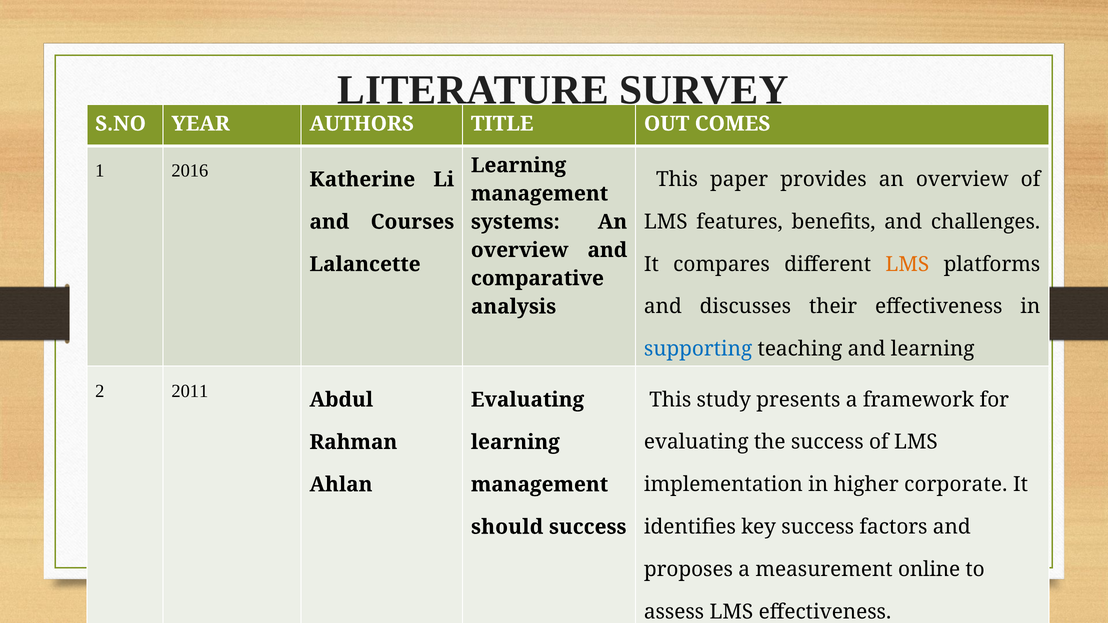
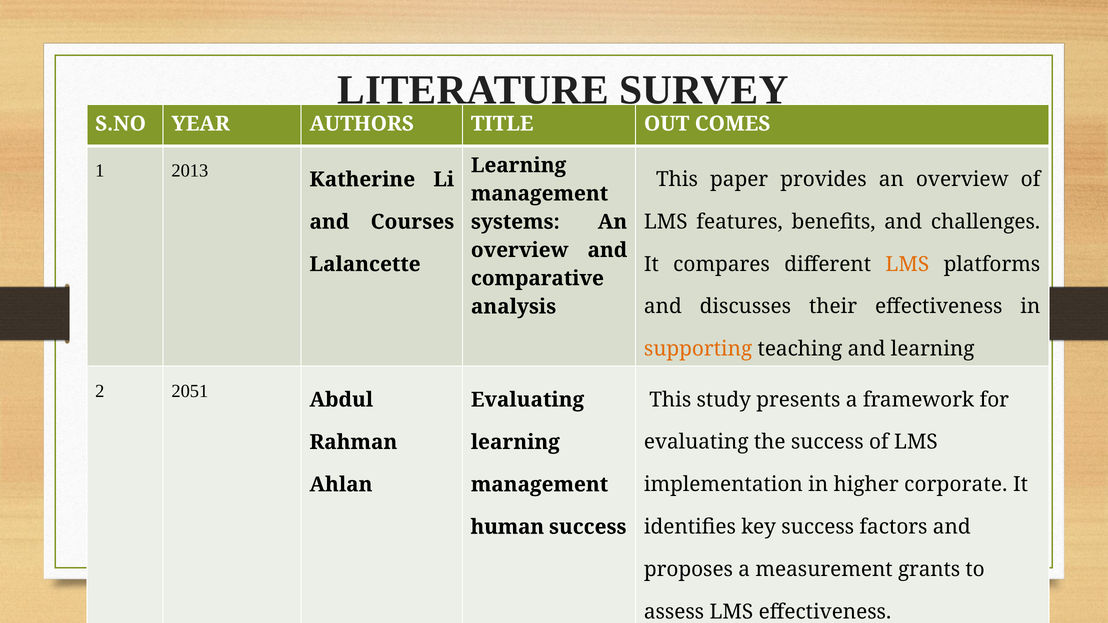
2016: 2016 -> 2013
supporting colour: blue -> orange
2011: 2011 -> 2051
should: should -> human
online: online -> grants
